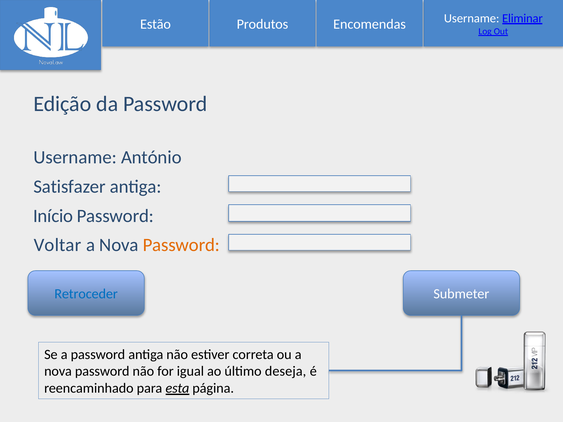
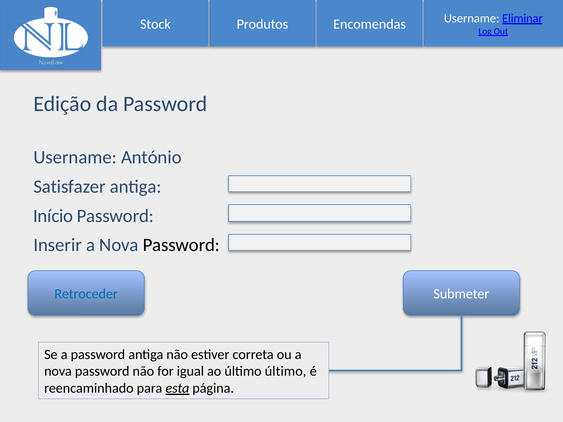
Estão: Estão -> Stock
Voltar: Voltar -> Inserir
Password at (181, 245) colour: orange -> black
último deseja: deseja -> último
